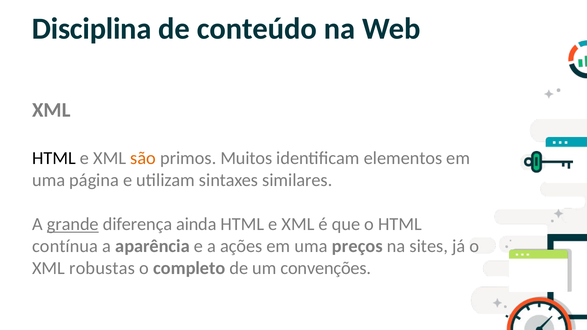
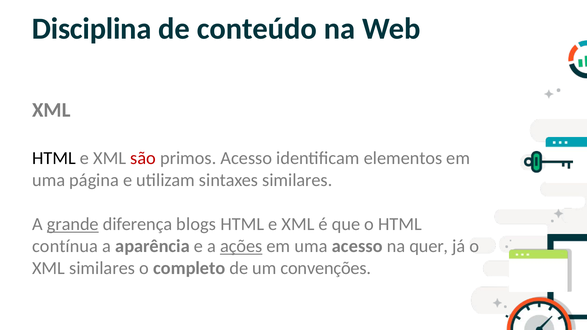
são colour: orange -> red
primos Muitos: Muitos -> Acesso
ainda: ainda -> blogs
ações underline: none -> present
uma preços: preços -> acesso
sites: sites -> quer
XML robustas: robustas -> similares
